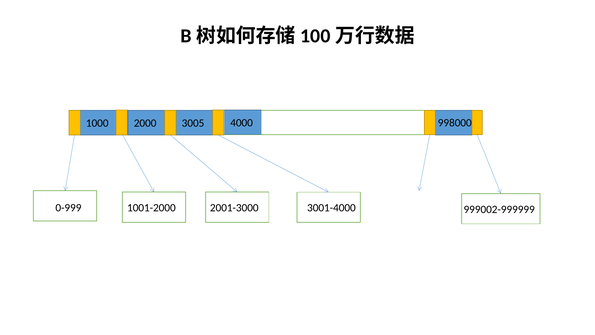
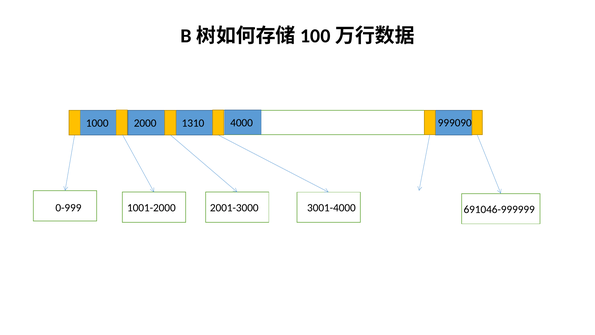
3005: 3005 -> 1310
998000: 998000 -> 999090
999002-999999: 999002-999999 -> 691046-999999
